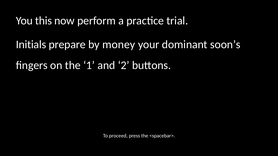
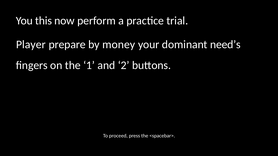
Initials: Initials -> Player
soon’s: soon’s -> need’s
